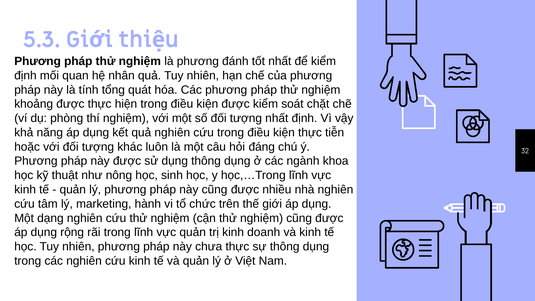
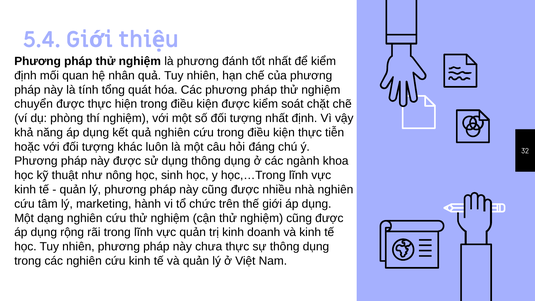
5.3: 5.3 -> 5.4
khoảng: khoảng -> chuyển
